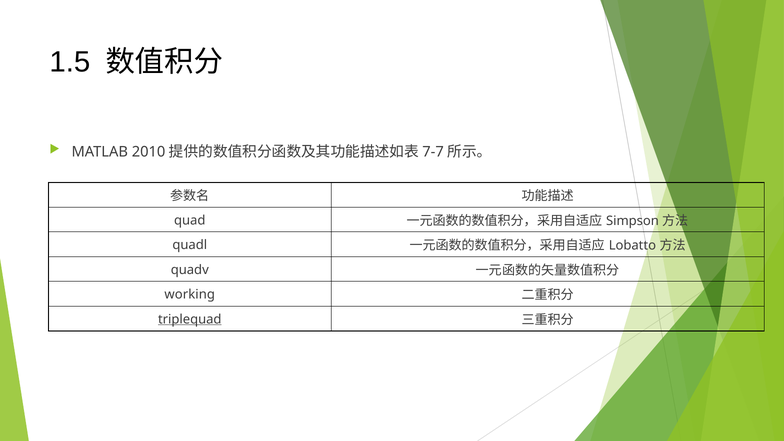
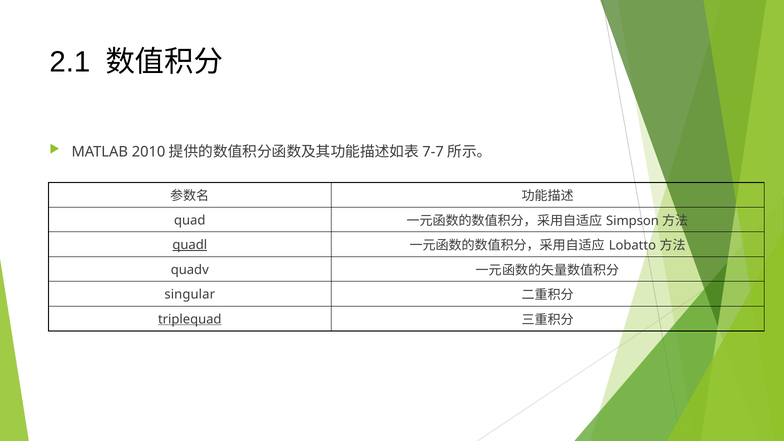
1.5: 1.5 -> 2.1
quadl underline: none -> present
working: working -> singular
